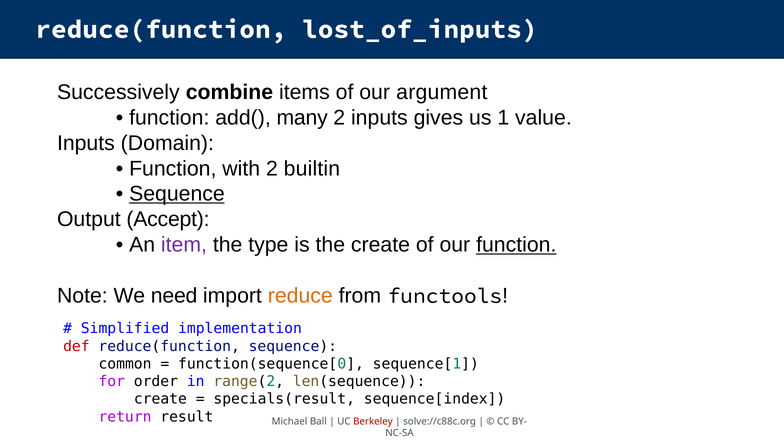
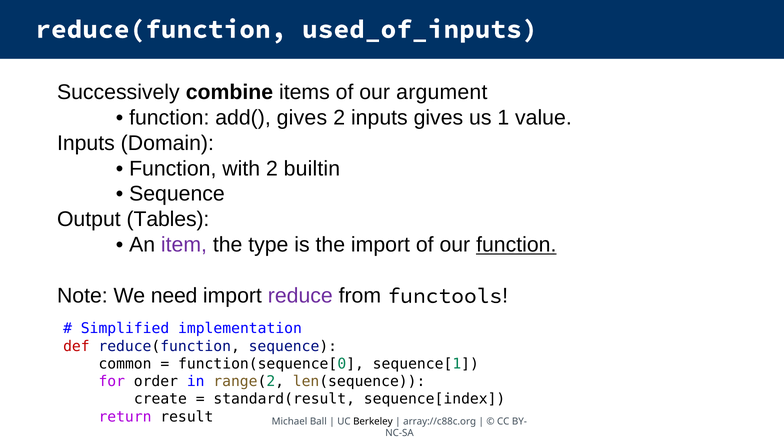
lost_of_inputs: lost_of_inputs -> used_of_inputs
add( many: many -> gives
Sequence at (177, 194) underline: present -> none
Accept: Accept -> Tables
the create: create -> import
reduce at (300, 296) colour: orange -> purple
specials(result: specials(result -> standard(result
Berkeley colour: red -> black
solve://c88c.org: solve://c88c.org -> array://c88c.org
